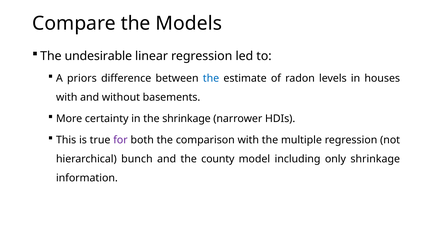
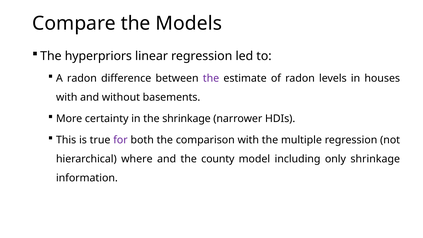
undesirable: undesirable -> hyperpriors
A priors: priors -> radon
the at (211, 78) colour: blue -> purple
bunch: bunch -> where
